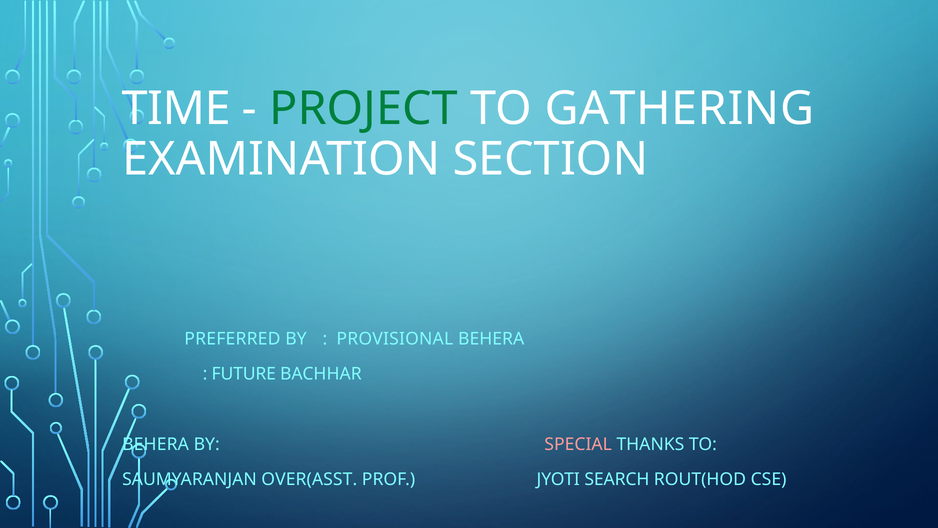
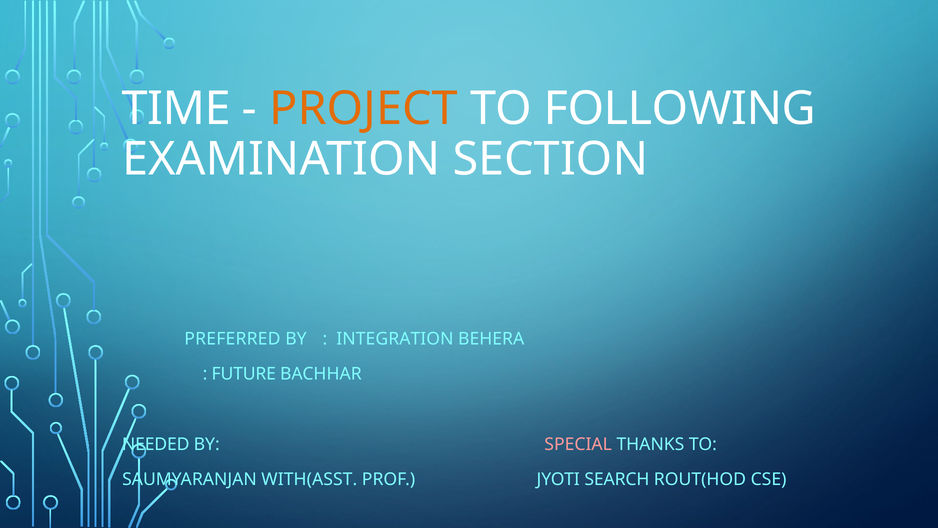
PROJECT colour: green -> orange
GATHERING: GATHERING -> FOLLOWING
PROVISIONAL: PROVISIONAL -> INTEGRATION
BEHERA at (156, 444): BEHERA -> NEEDED
OVER(ASST: OVER(ASST -> WITH(ASST
